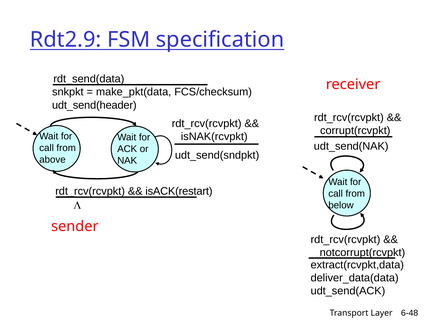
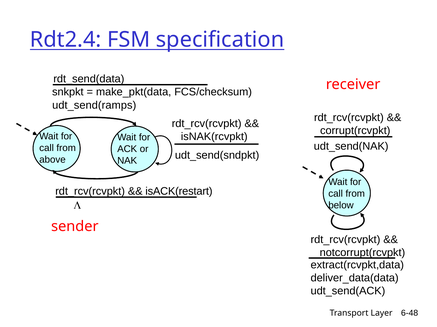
Rdt2.9: Rdt2.9 -> Rdt2.4
udt_send(header: udt_send(header -> udt_send(ramps
